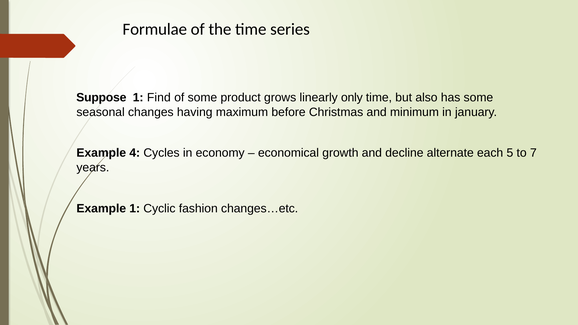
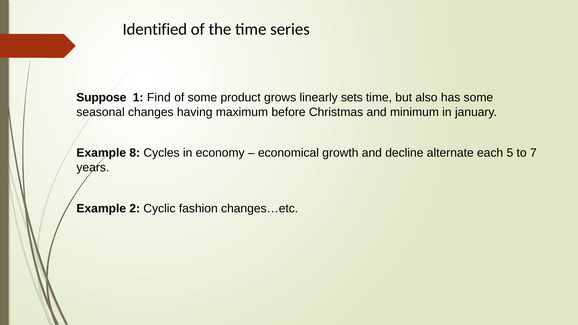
Formulae: Formulae -> Identified
only: only -> sets
4: 4 -> 8
Example 1: 1 -> 2
